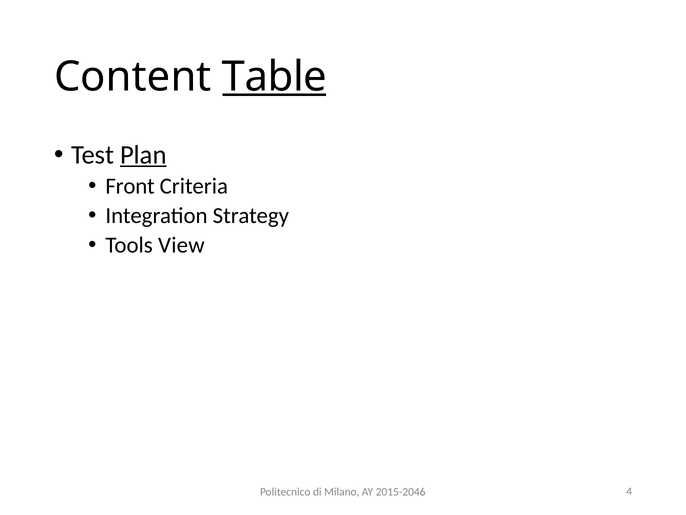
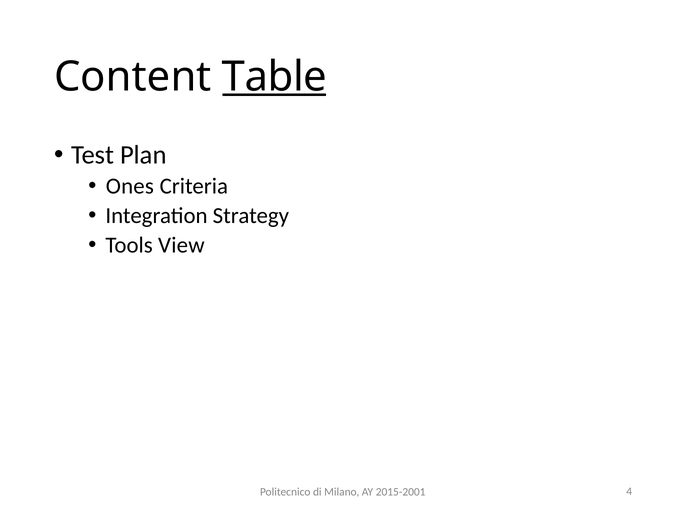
Plan underline: present -> none
Front: Front -> Ones
2015-2046: 2015-2046 -> 2015-2001
